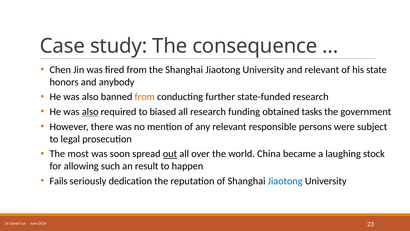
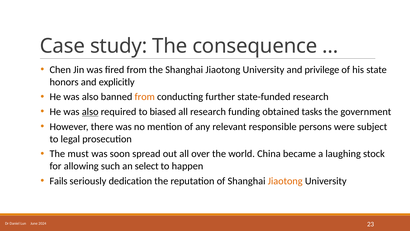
and relevant: relevant -> privilege
anybody: anybody -> explicitly
most: most -> must
out underline: present -> none
result: result -> select
Jiaotong at (285, 181) colour: blue -> orange
